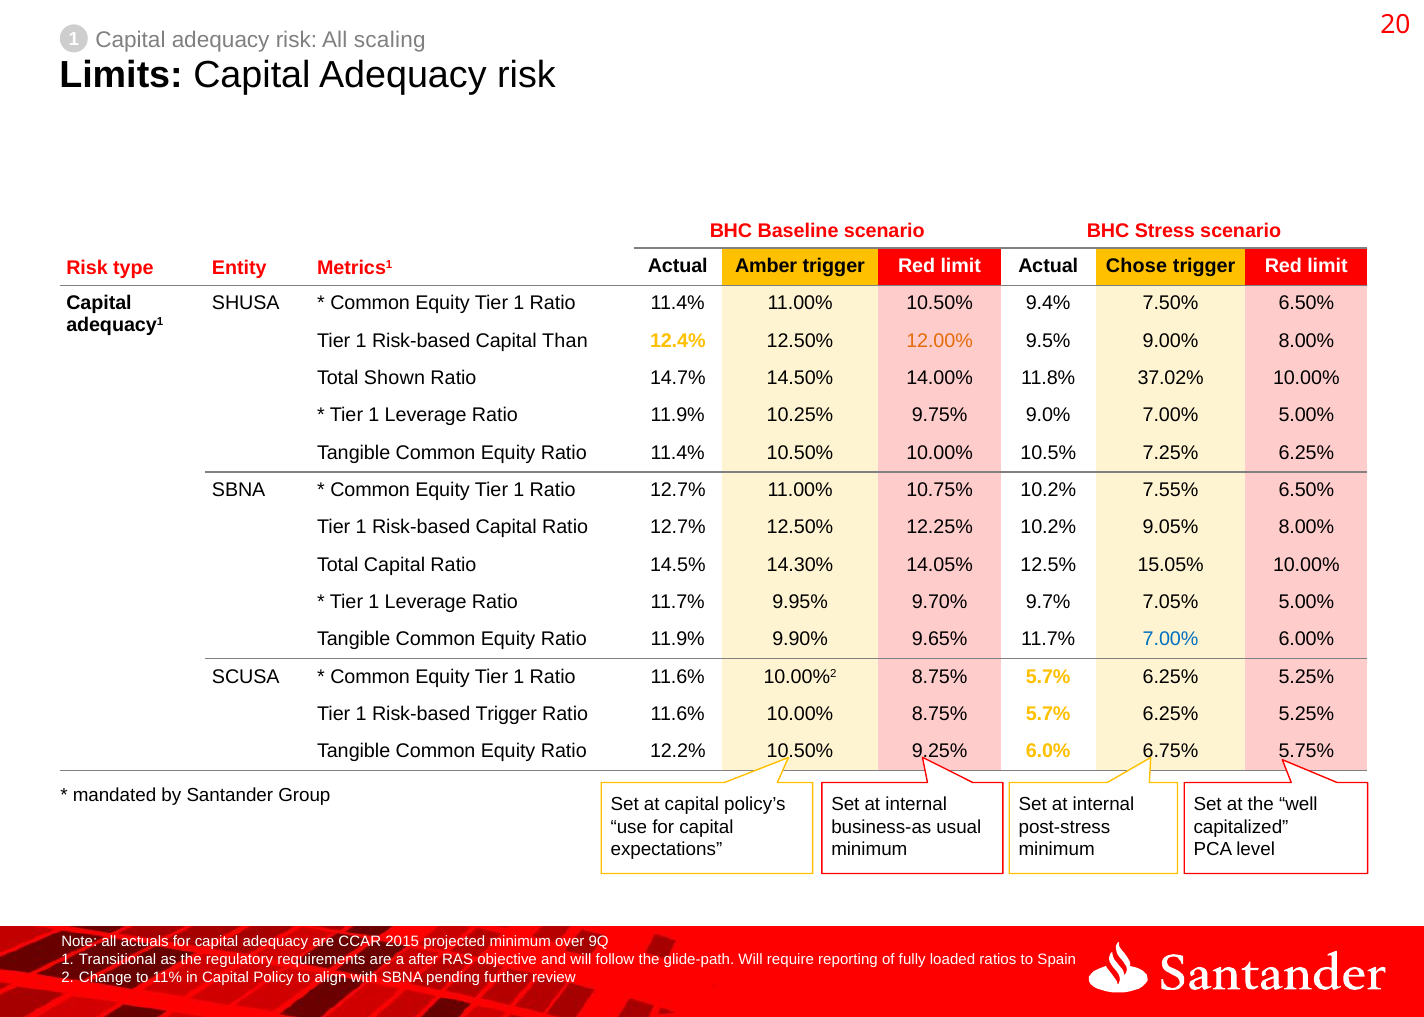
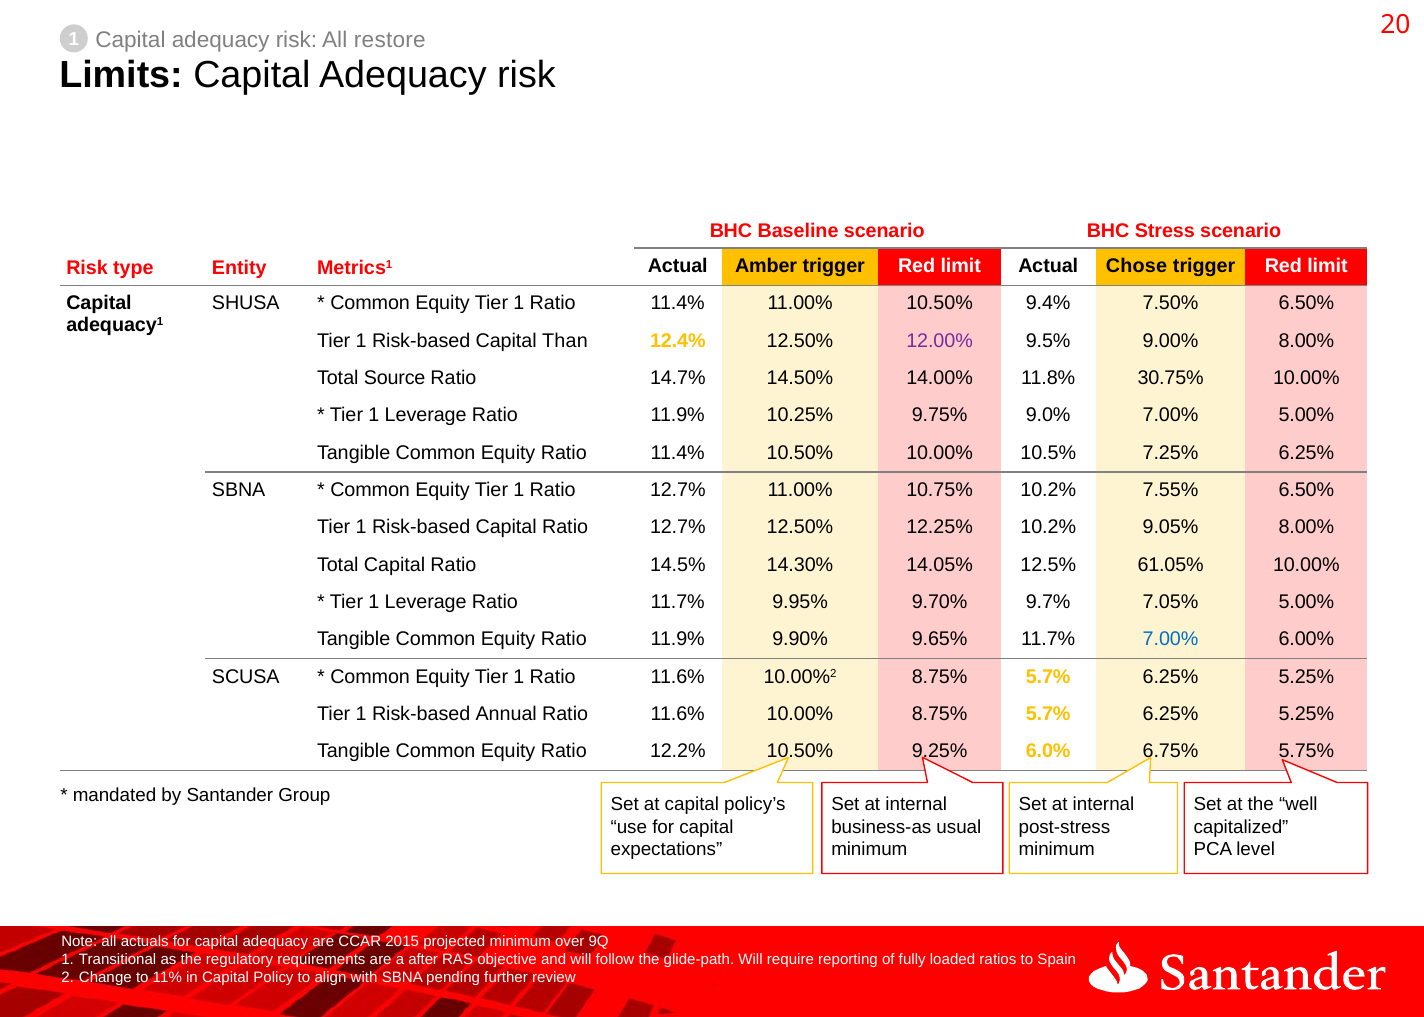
scaling: scaling -> restore
12.00% colour: orange -> purple
Shown: Shown -> Source
37.02%: 37.02% -> 30.75%
15.05%: 15.05% -> 61.05%
Risk-based Trigger: Trigger -> Annual
